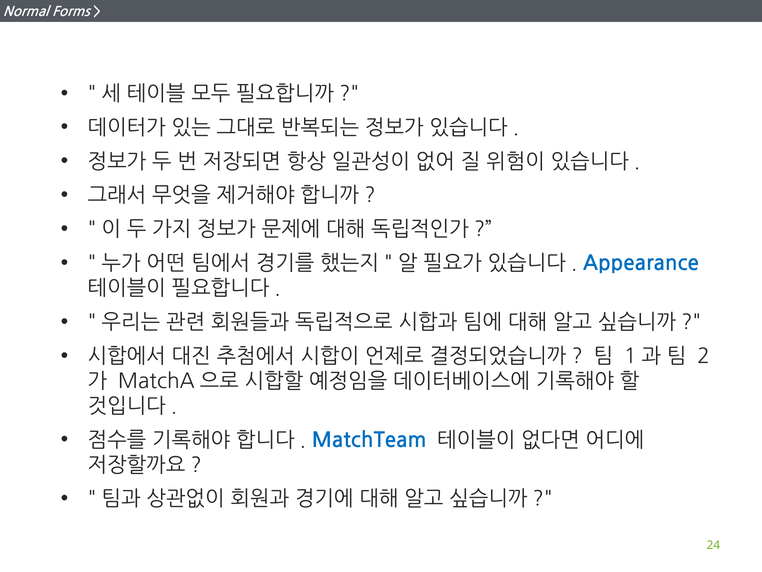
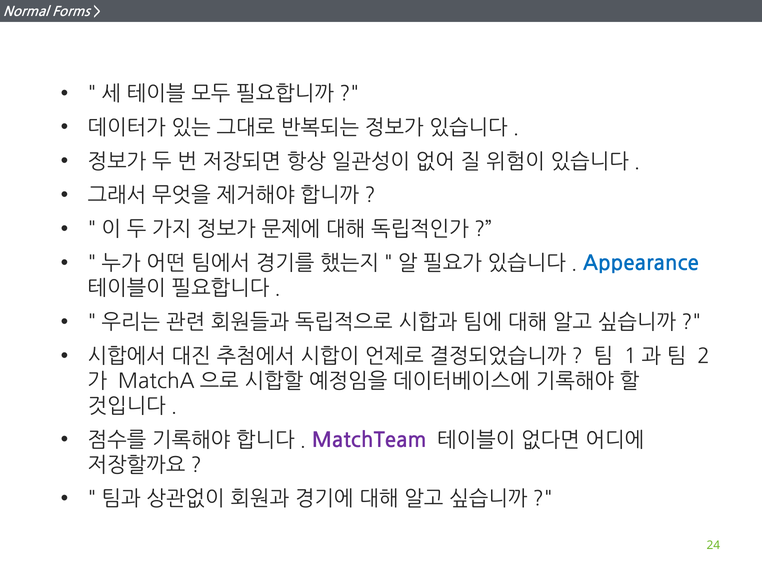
MatchTeam colour: blue -> purple
